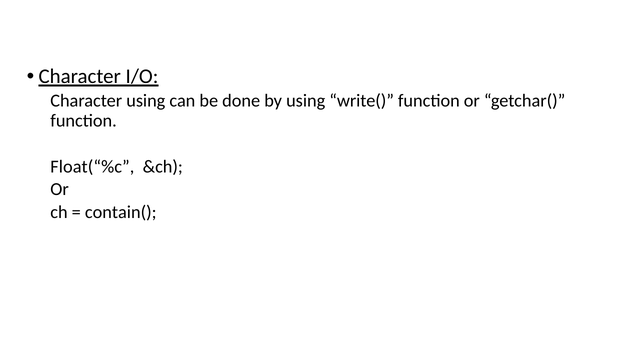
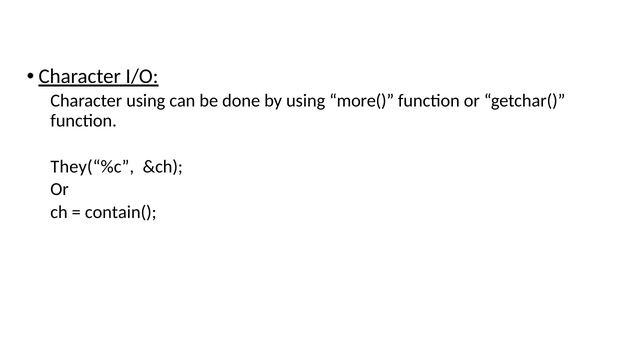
write(: write( -> more(
Float(“%c: Float(“%c -> They(“%c
